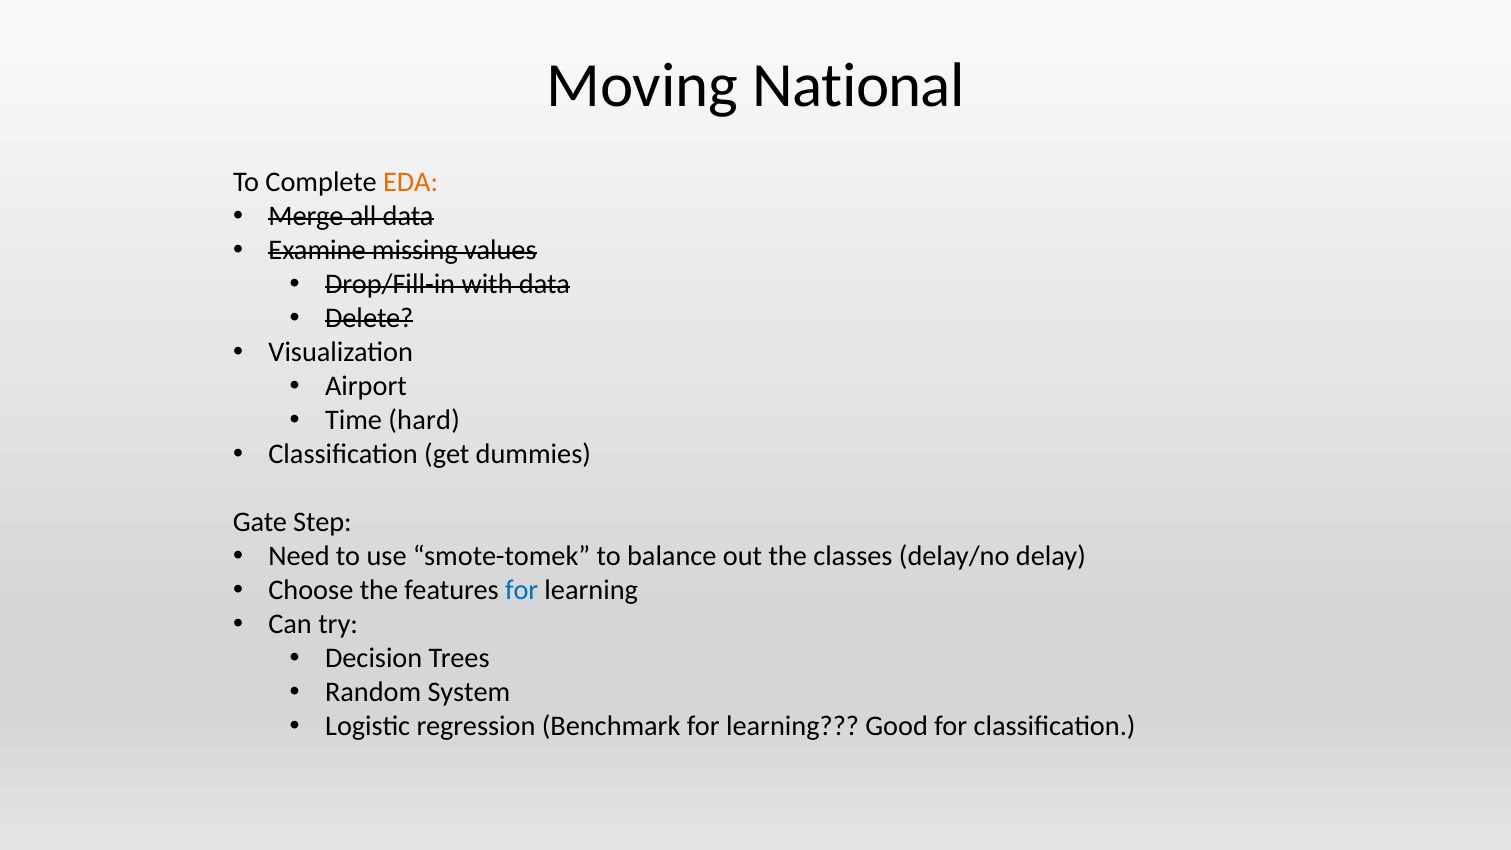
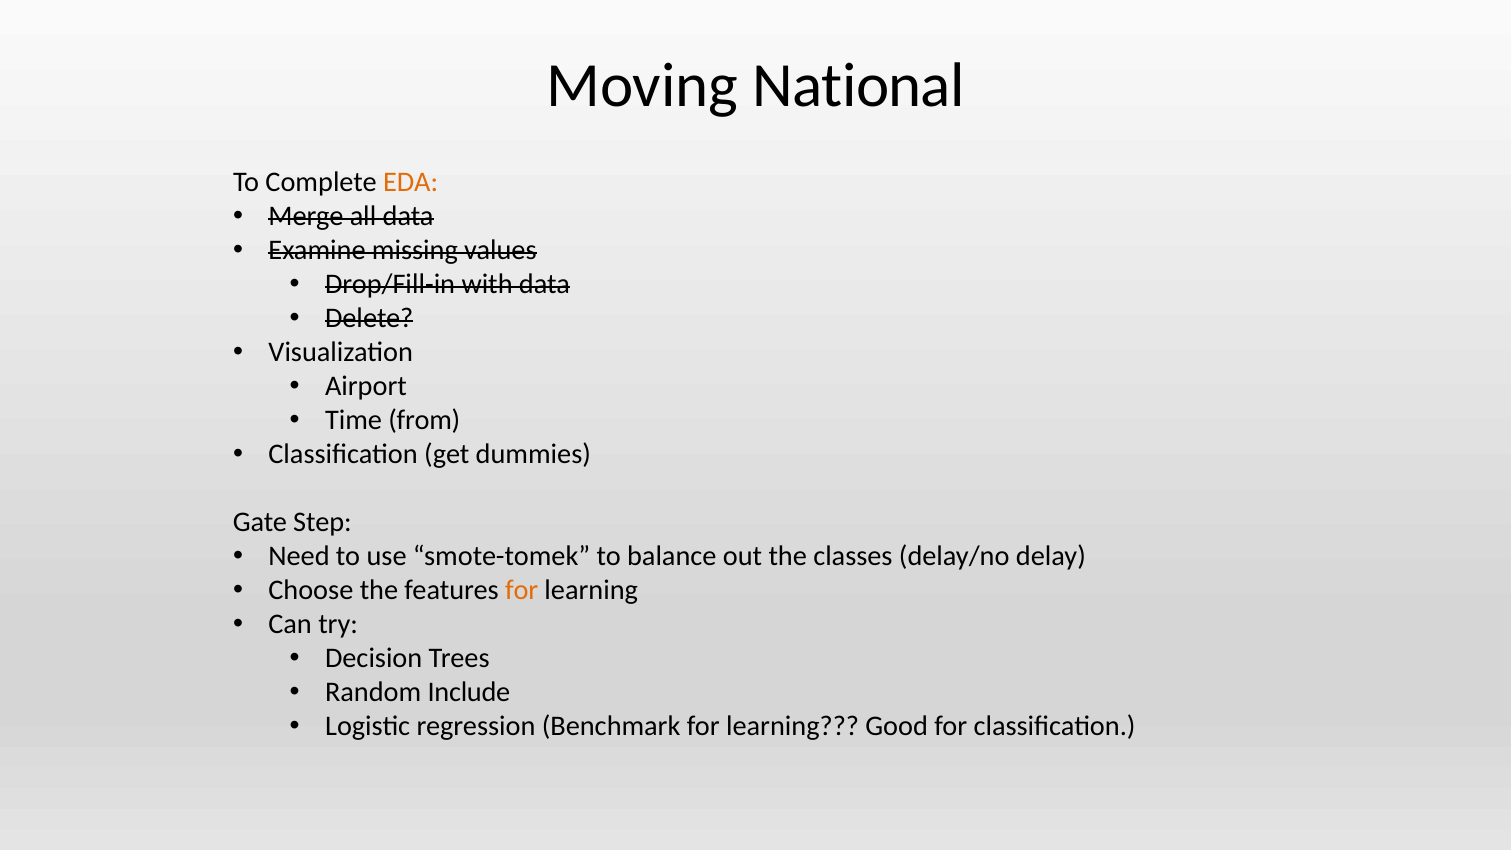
hard: hard -> from
for at (522, 590) colour: blue -> orange
System: System -> Include
